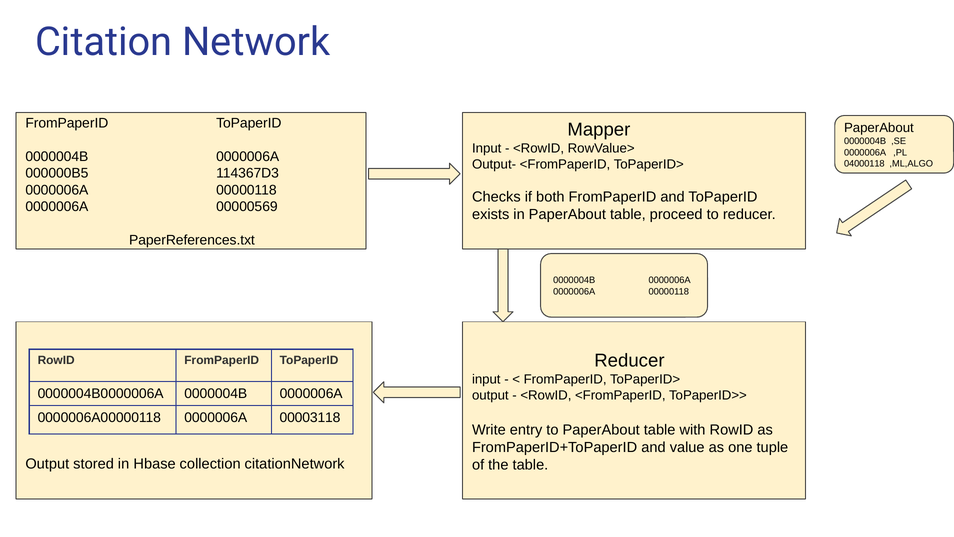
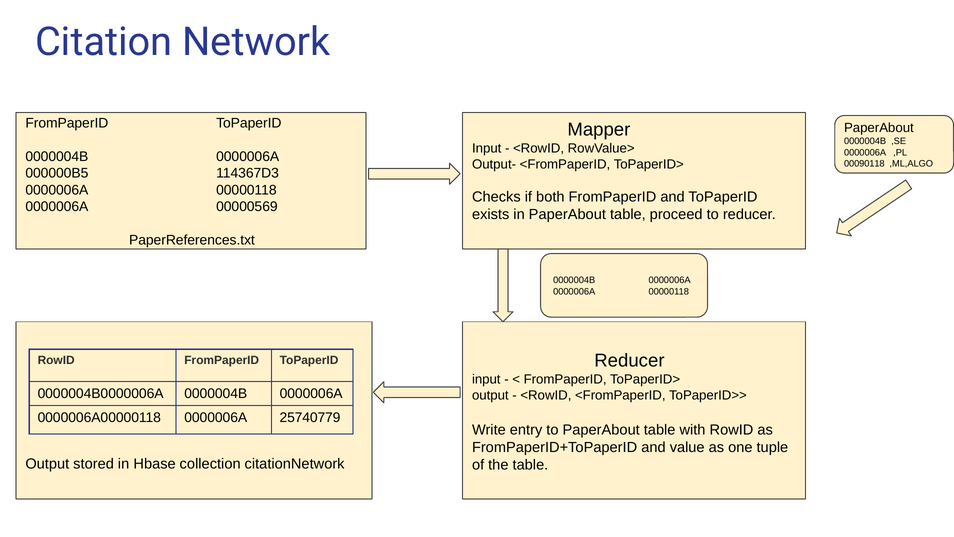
04000118: 04000118 -> 00090118
00003118: 00003118 -> 25740779
